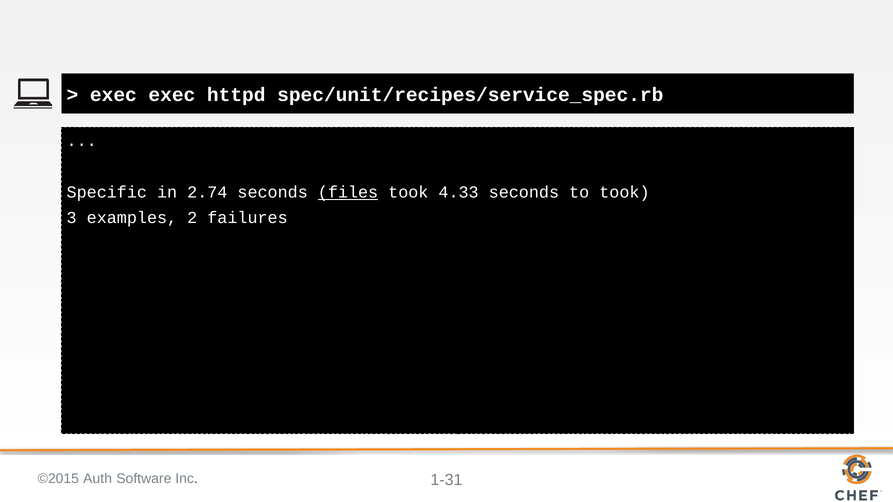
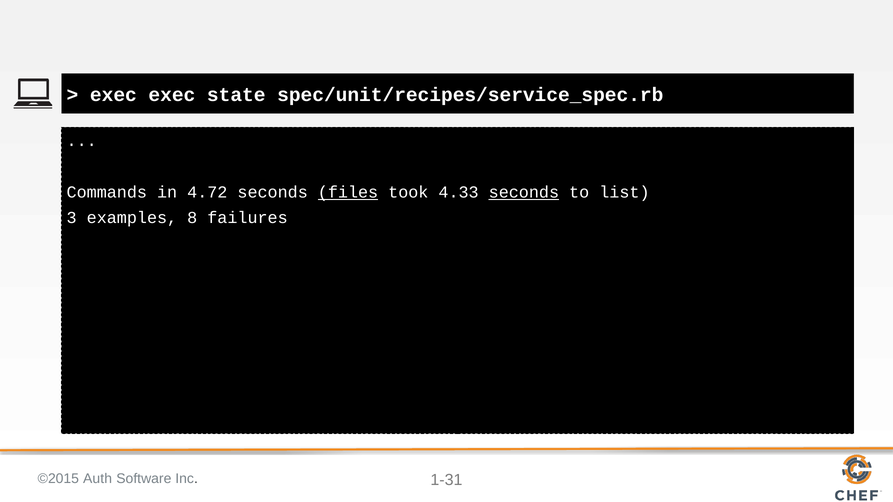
httpd: httpd -> state
Specific: Specific -> Commands
2.74: 2.74 -> 4.72
seconds at (524, 192) underline: none -> present
to took: took -> list
2: 2 -> 8
